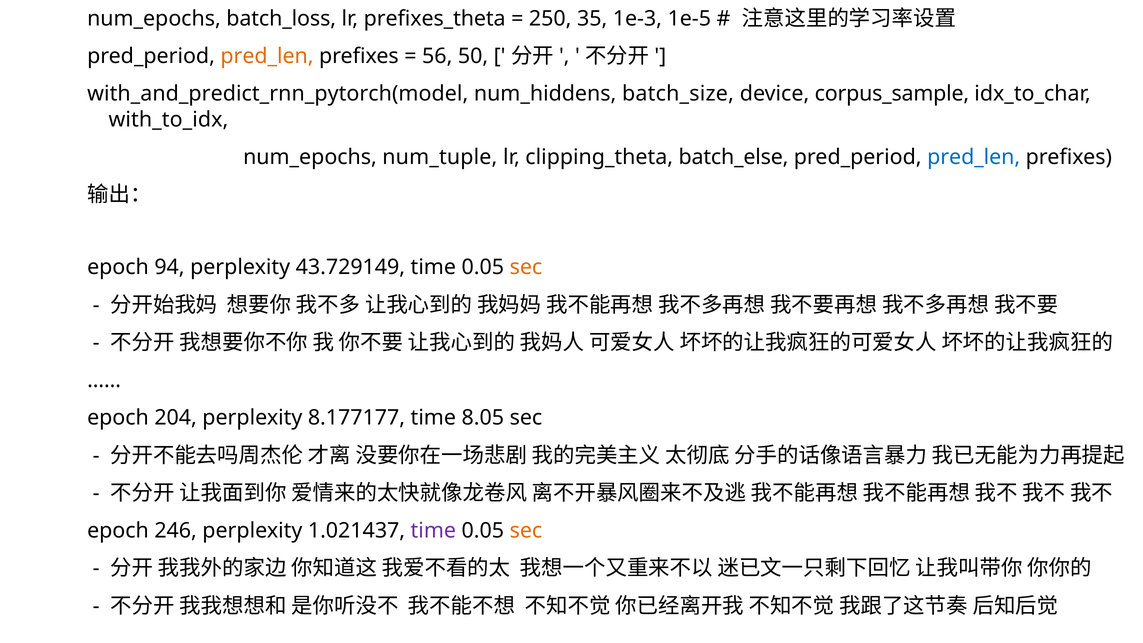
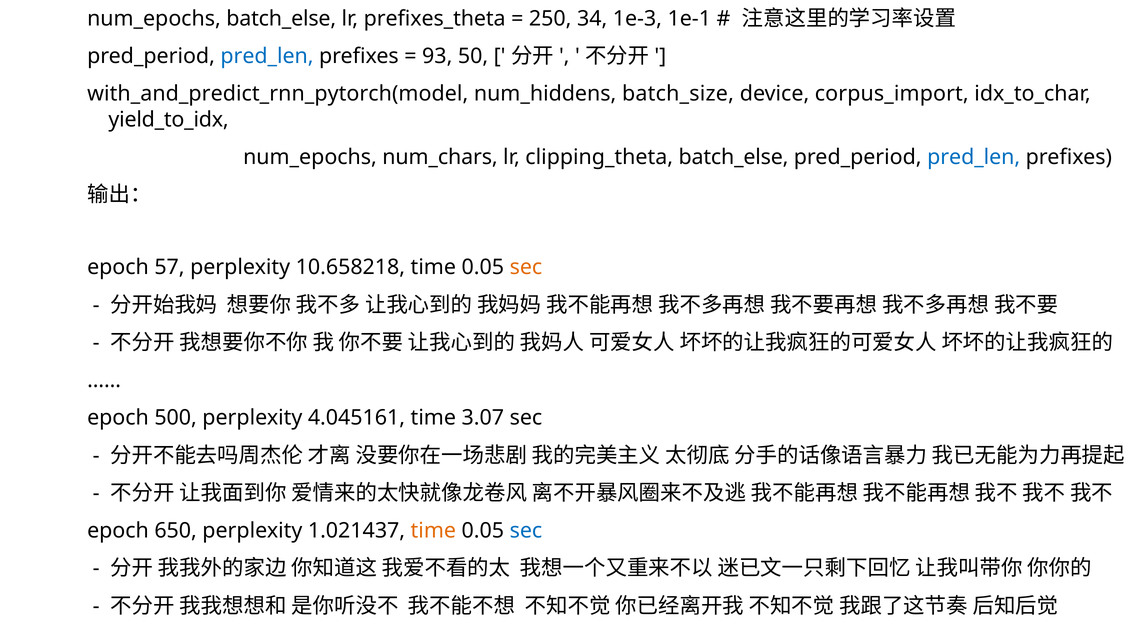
num_epochs batch_loss: batch_loss -> batch_else
35: 35 -> 34
1e-5: 1e-5 -> 1e-1
pred_len at (267, 56) colour: orange -> blue
56: 56 -> 93
corpus_sample: corpus_sample -> corpus_import
with_to_idx: with_to_idx -> yield_to_idx
num_tuple: num_tuple -> num_chars
94: 94 -> 57
43.729149: 43.729149 -> 10.658218
204: 204 -> 500
8.177177: 8.177177 -> 4.045161
8.05: 8.05 -> 3.07
246: 246 -> 650
time at (433, 531) colour: purple -> orange
sec at (526, 531) colour: orange -> blue
